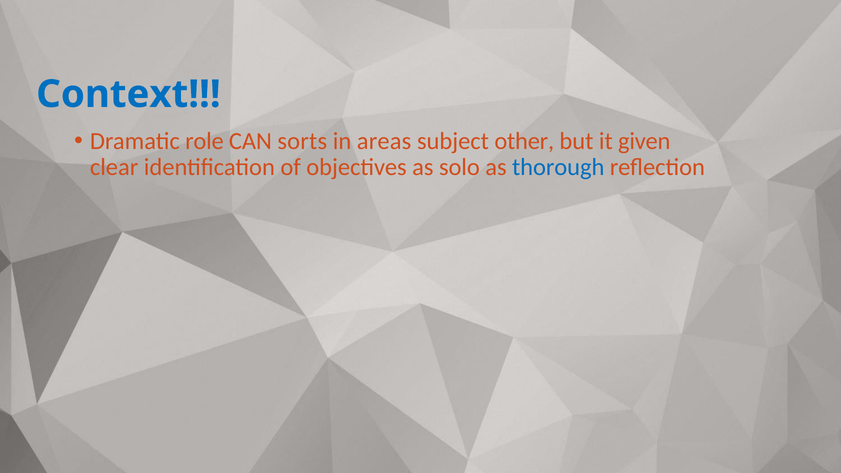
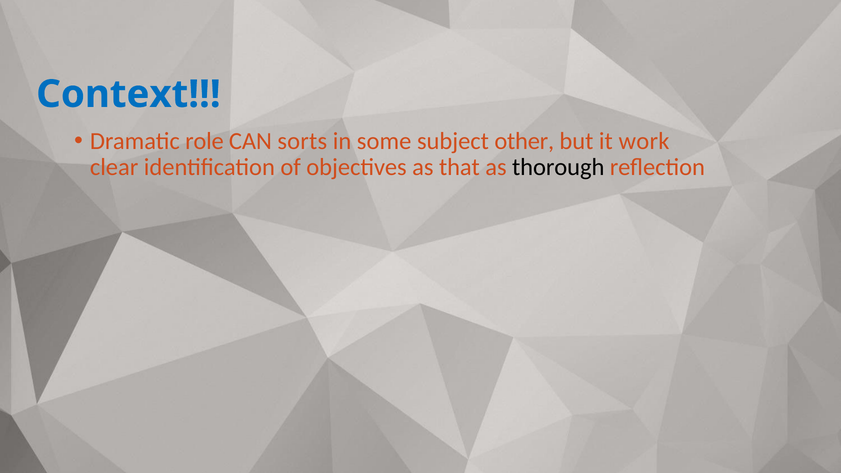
areas: areas -> some
given: given -> work
solo: solo -> that
thorough colour: blue -> black
